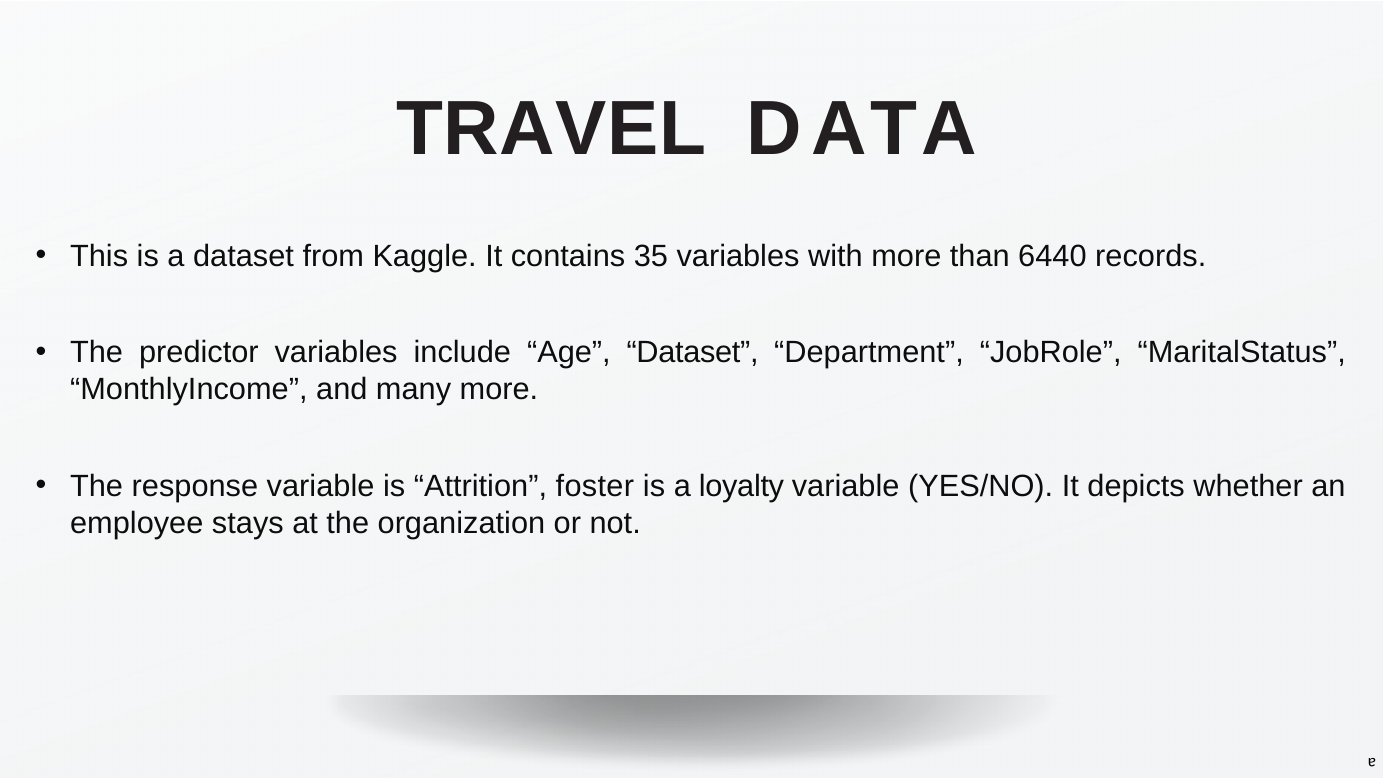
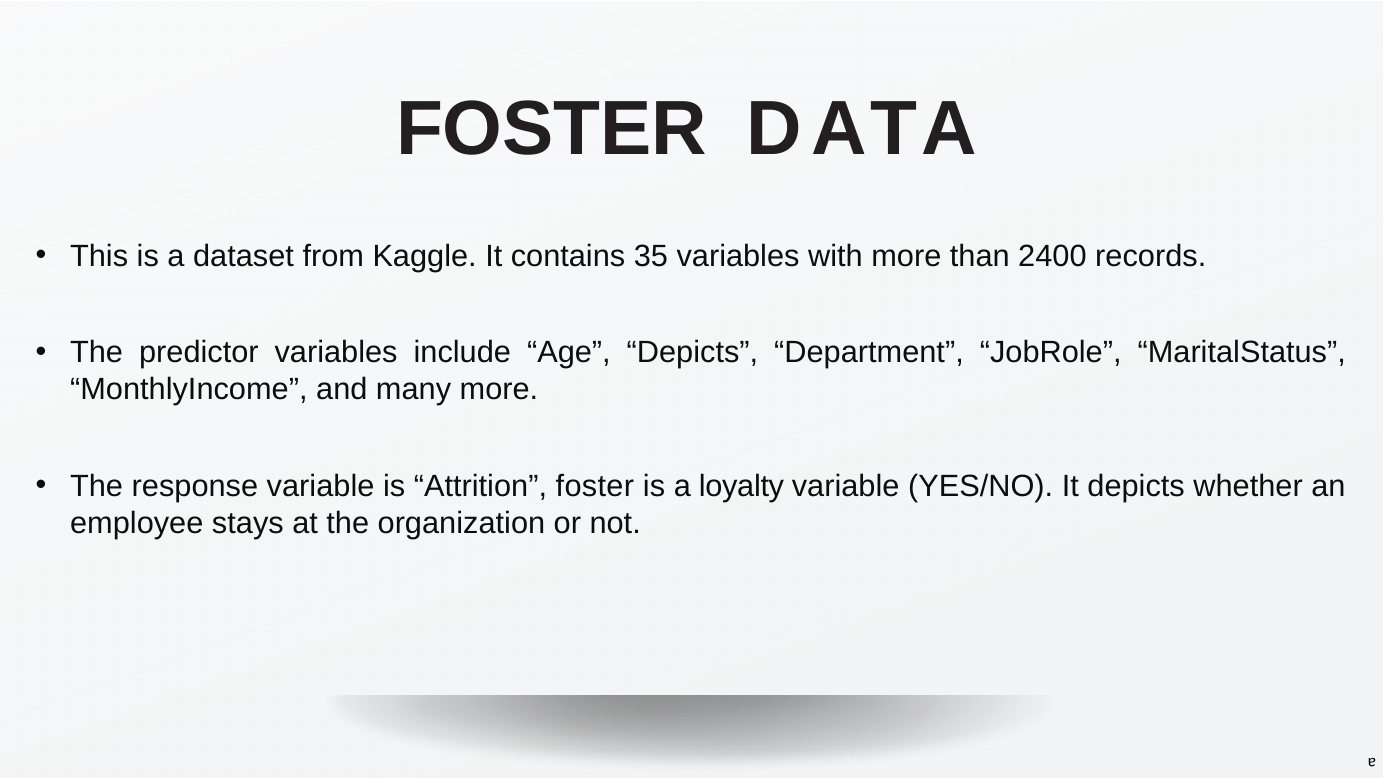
TRAVEL at (551, 129): TRAVEL -> FOSTER
6440: 6440 -> 2400
Age Dataset: Dataset -> Depicts
